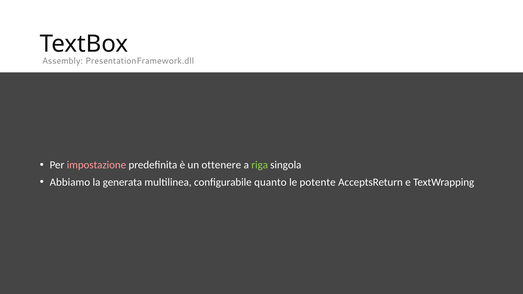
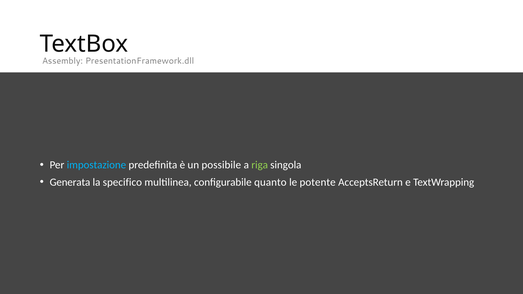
impostazione colour: pink -> light blue
ottenere: ottenere -> possibile
Abbiamo: Abbiamo -> Generata
generata: generata -> specifico
